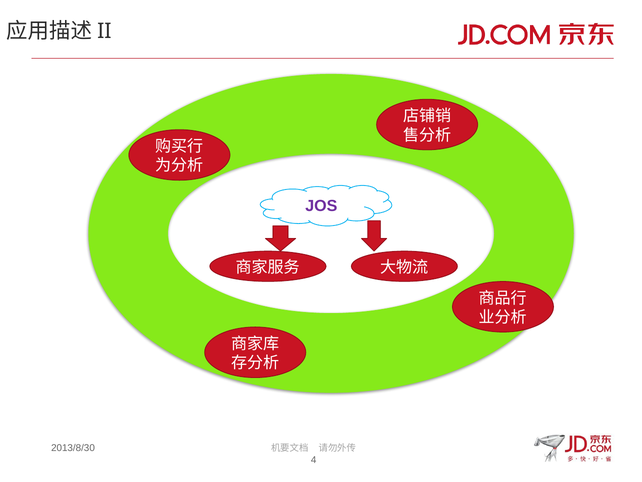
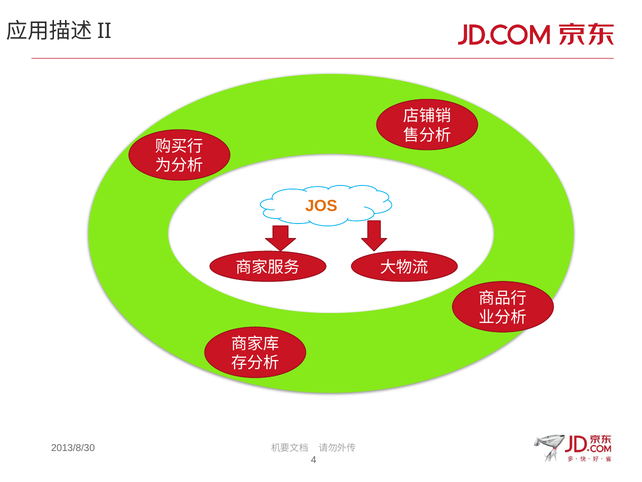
JOS colour: purple -> orange
